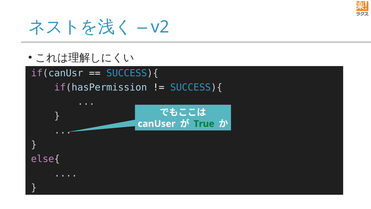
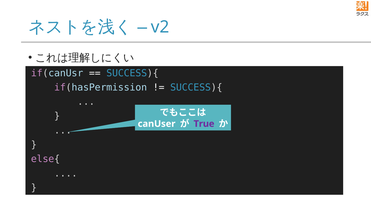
True colour: green -> purple
